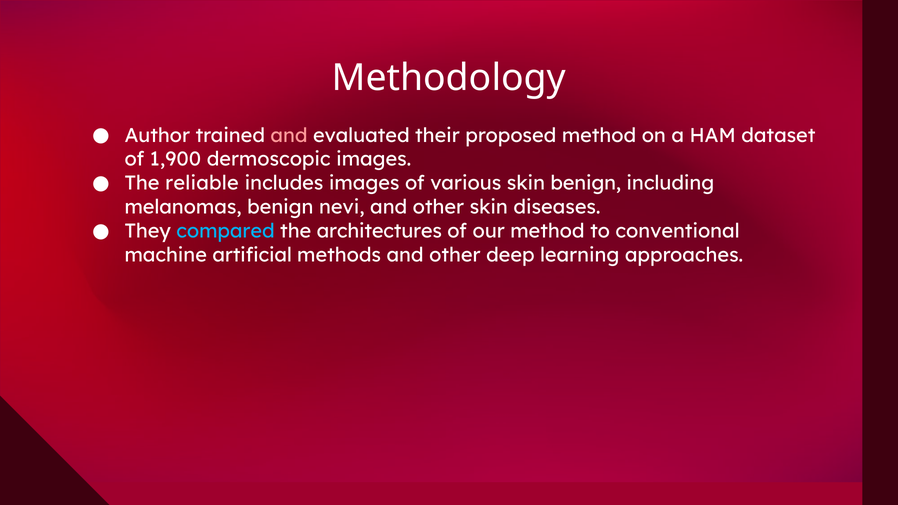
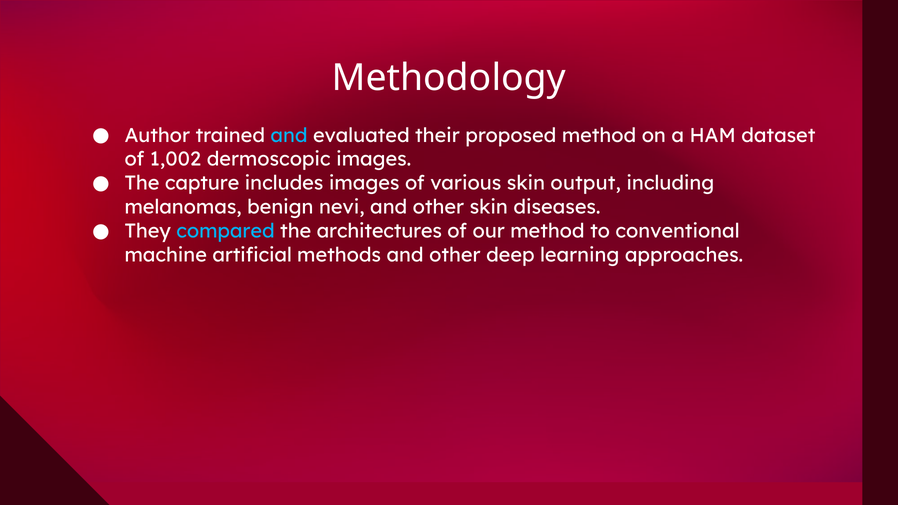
and at (289, 136) colour: pink -> light blue
1,900: 1,900 -> 1,002
reliable: reliable -> capture
skin benign: benign -> output
